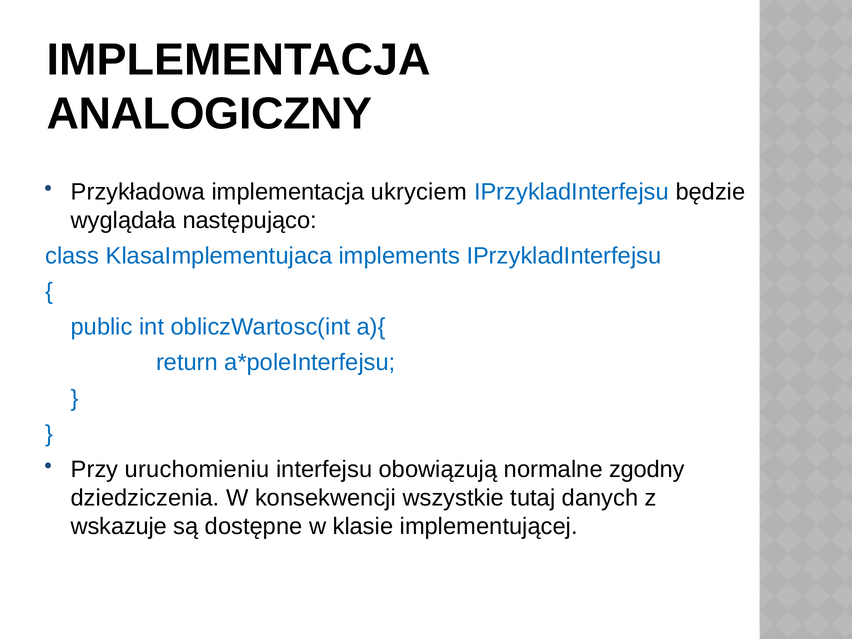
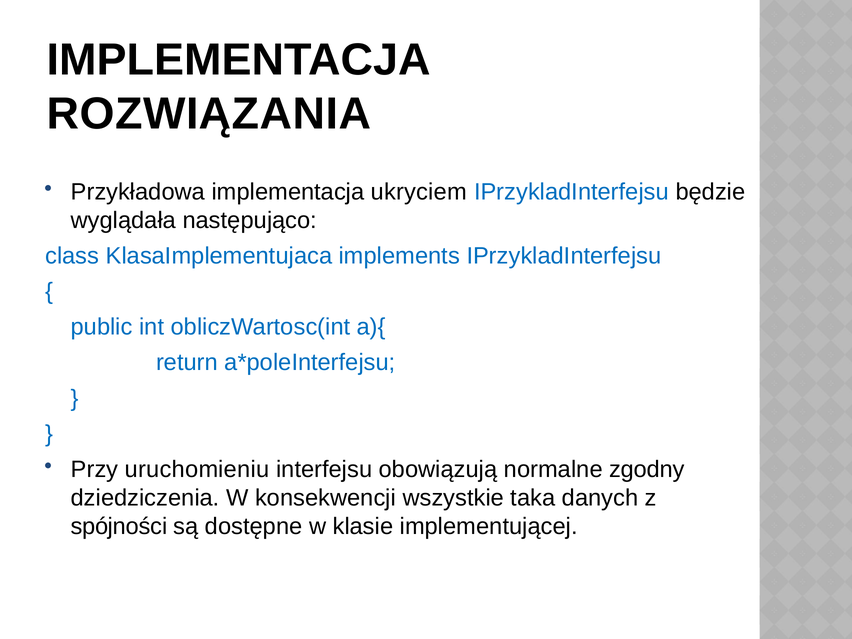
ANALOGICZNY: ANALOGICZNY -> ROZWIĄZANIA
tutaj: tutaj -> taka
wskazuje: wskazuje -> spójności
